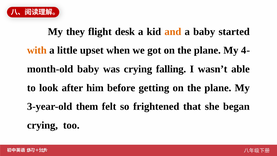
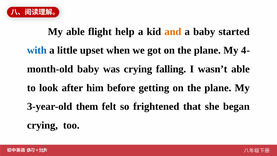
My they: they -> able
desk: desk -> help
with colour: orange -> blue
